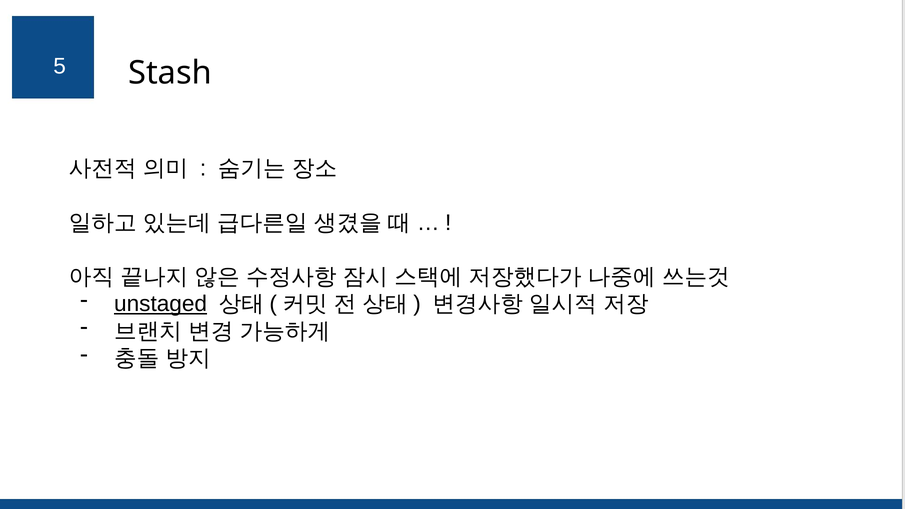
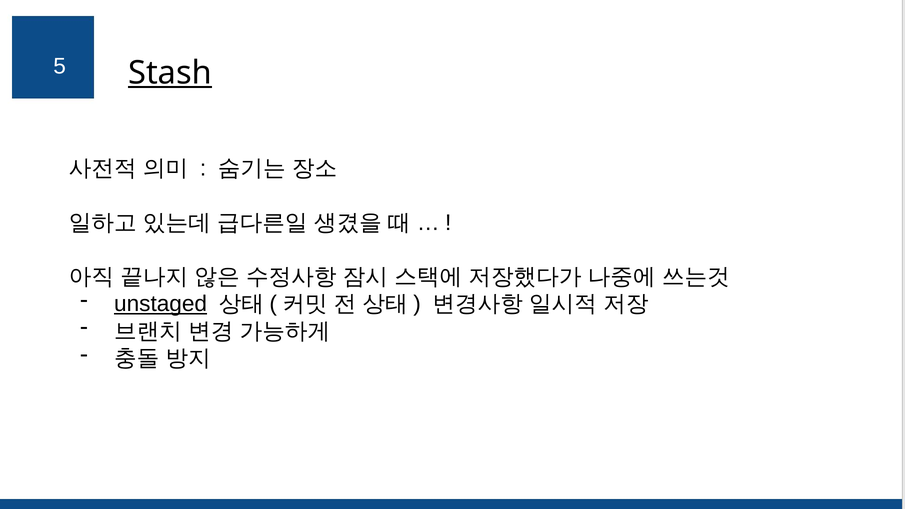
Stash underline: none -> present
